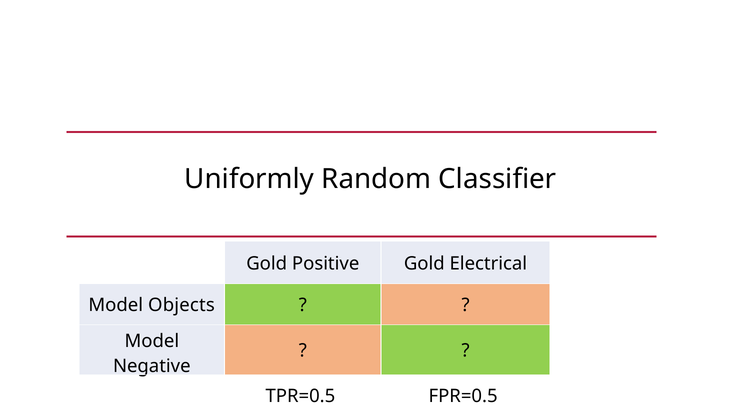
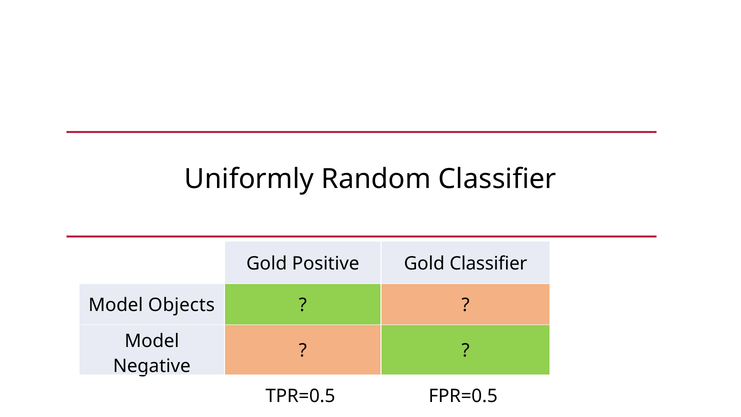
Gold Electrical: Electrical -> Classifier
